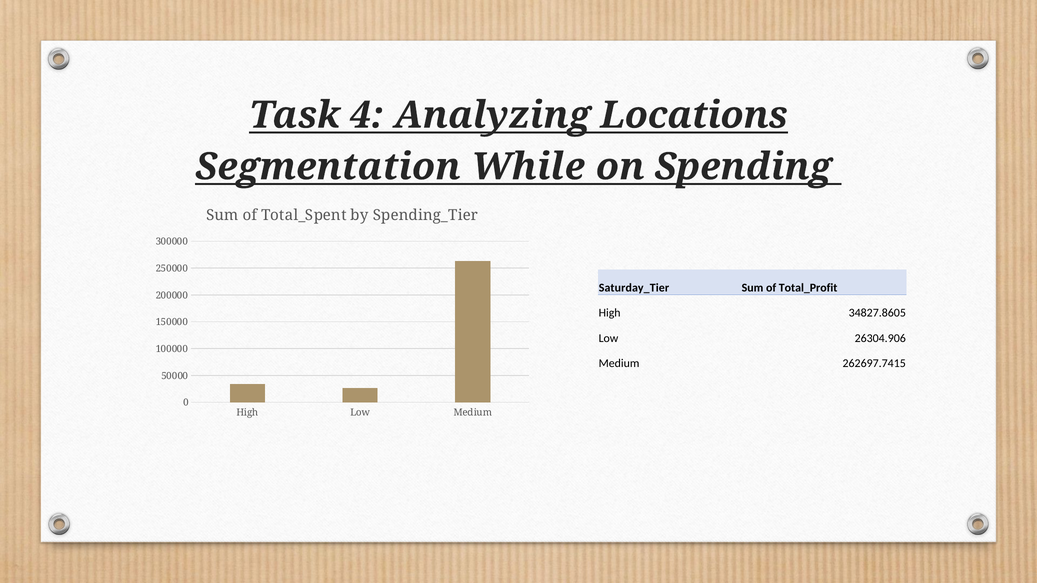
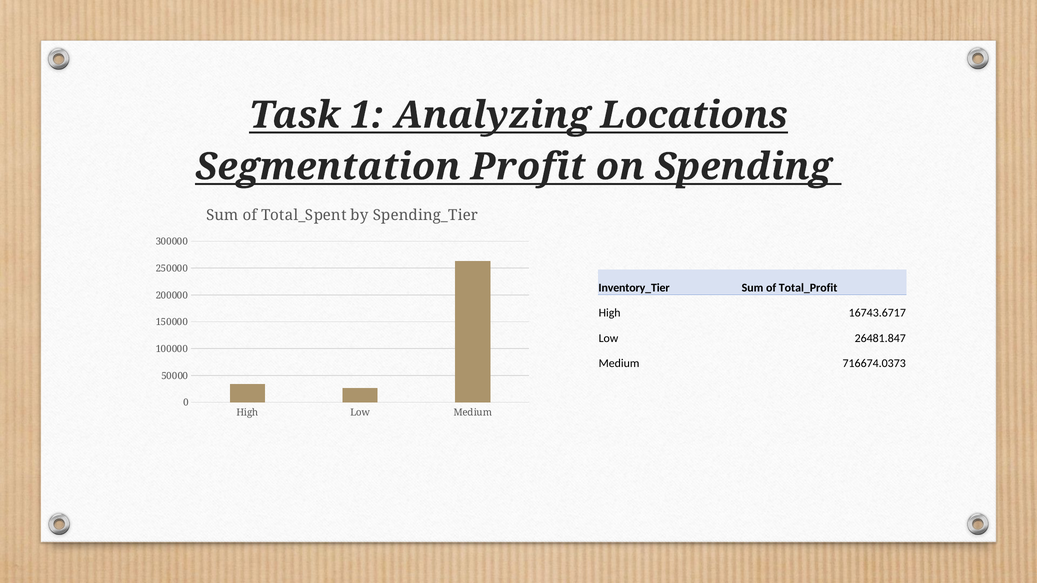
4: 4 -> 1
While: While -> Profit
Saturday_Tier: Saturday_Tier -> Inventory_Tier
34827.8605: 34827.8605 -> 16743.6717
26304.906: 26304.906 -> 26481.847
262697.7415: 262697.7415 -> 716674.0373
